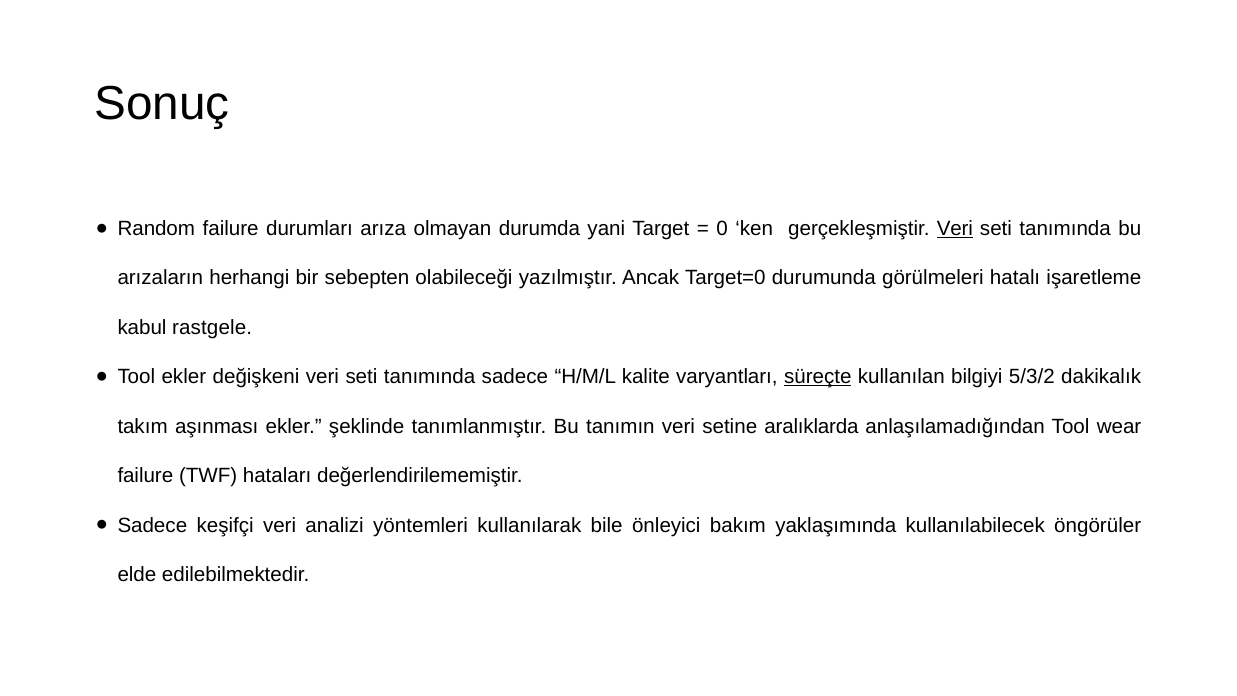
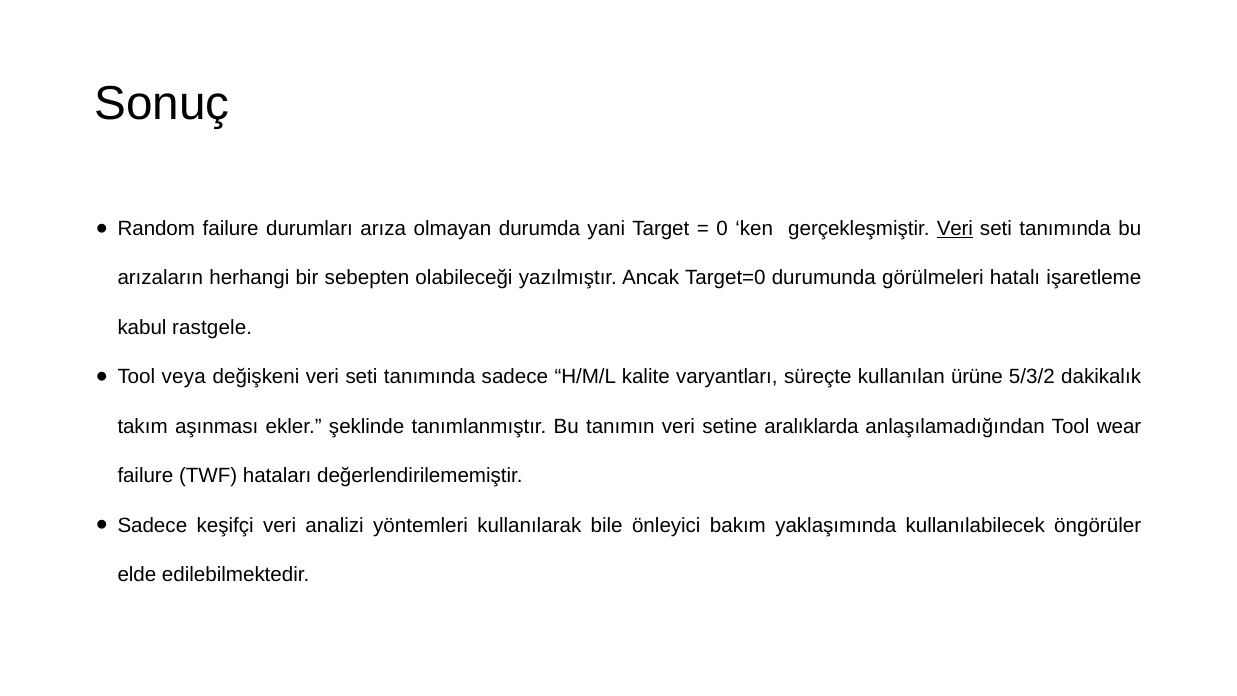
Tool ekler: ekler -> veya
süreçte underline: present -> none
bilgiyi: bilgiyi -> ürüne
